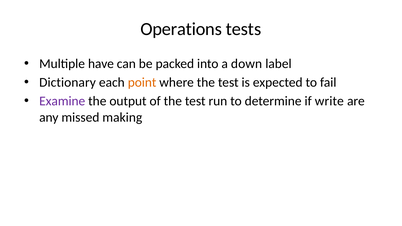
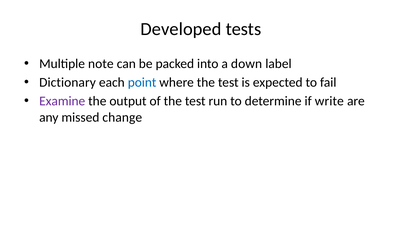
Operations: Operations -> Developed
have: have -> note
point colour: orange -> blue
making: making -> change
